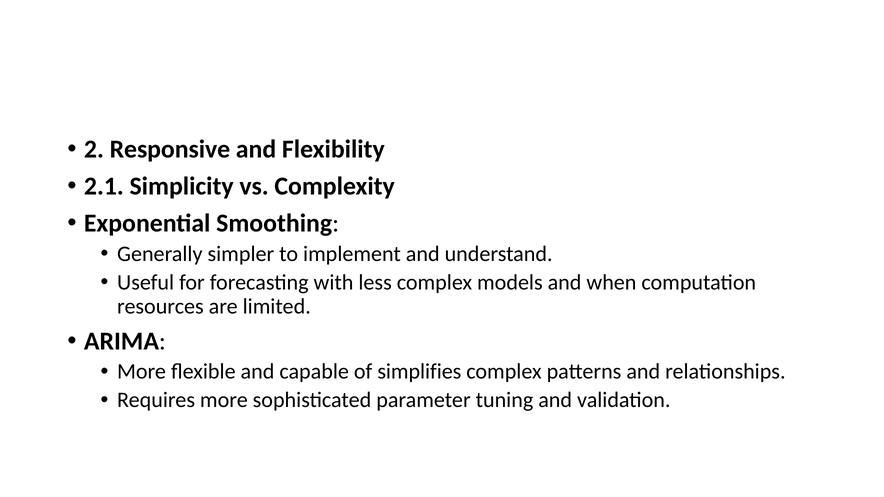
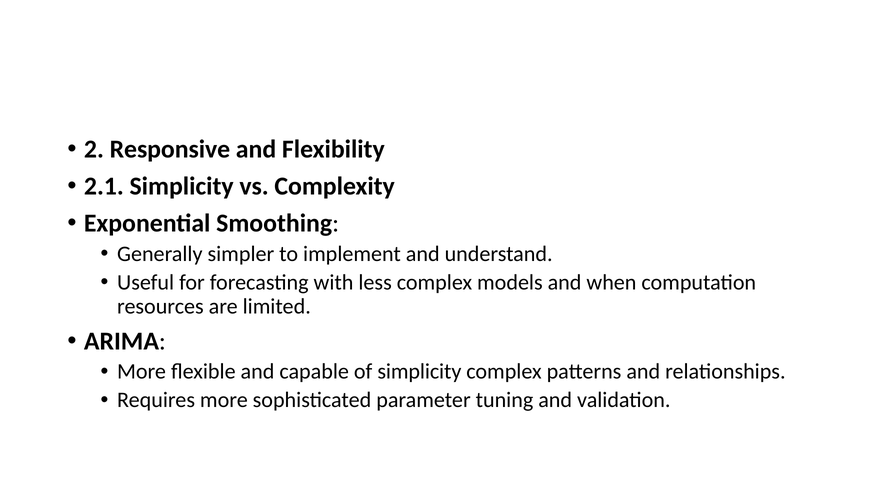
of simplifies: simplifies -> simplicity
